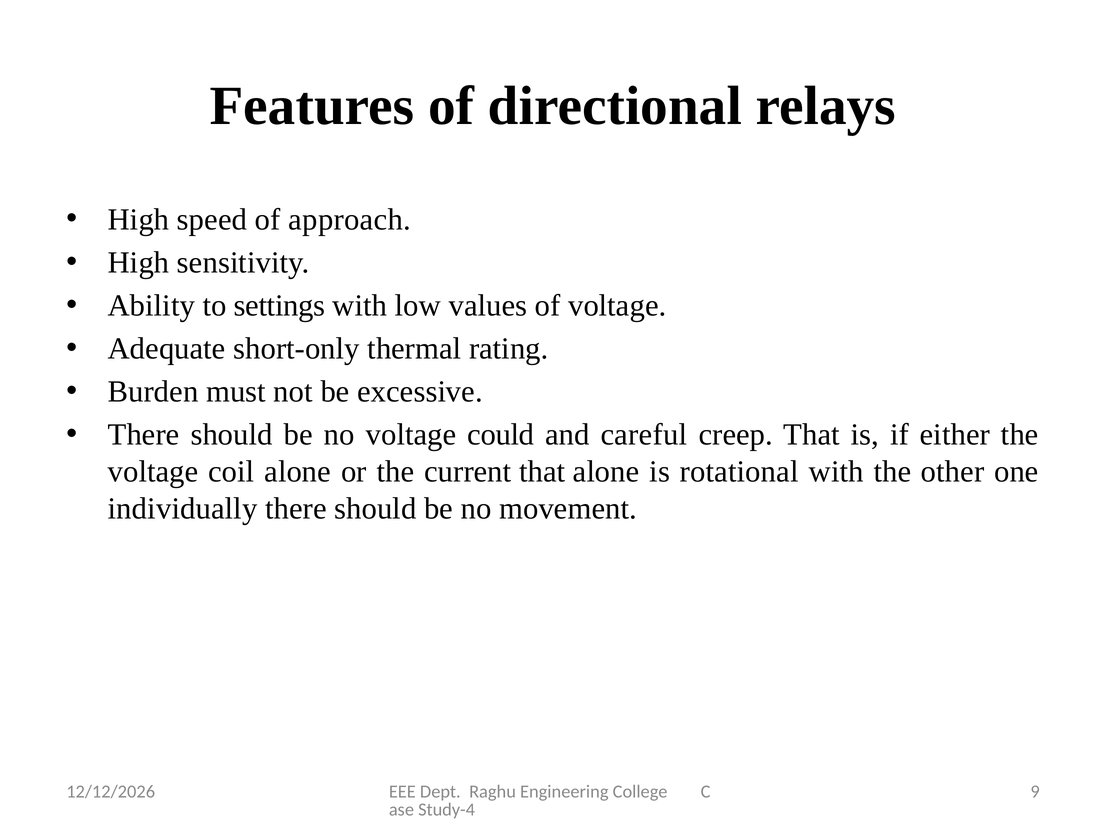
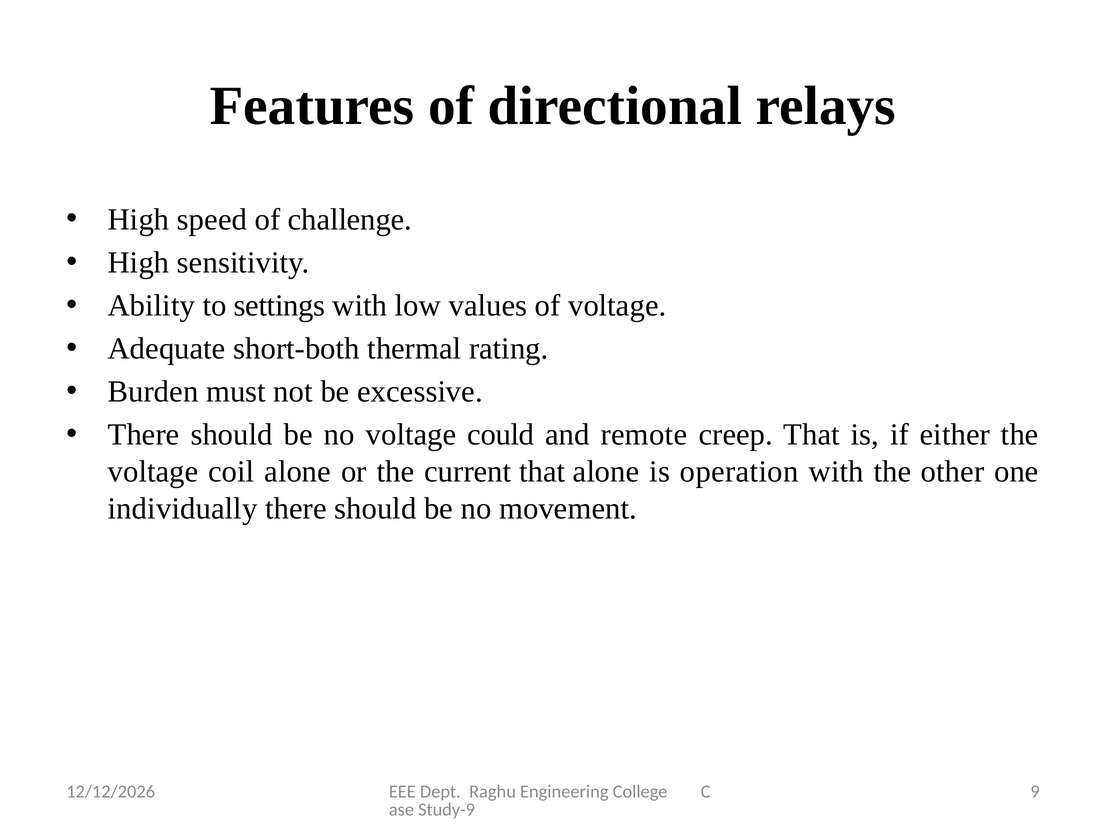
approach: approach -> challenge
short-only: short-only -> short-both
careful: careful -> remote
rotational: rotational -> operation
Study-4: Study-4 -> Study-9
